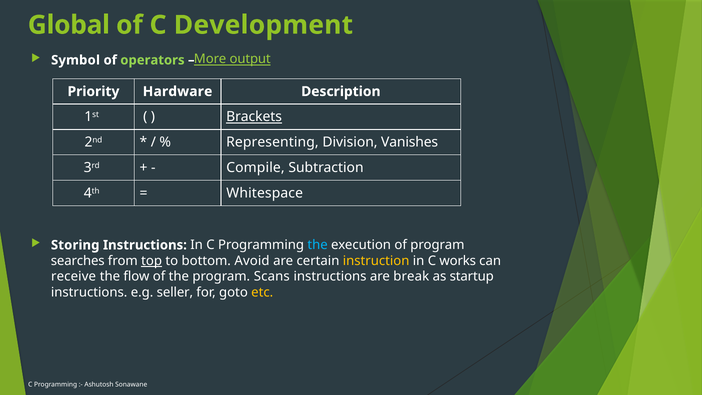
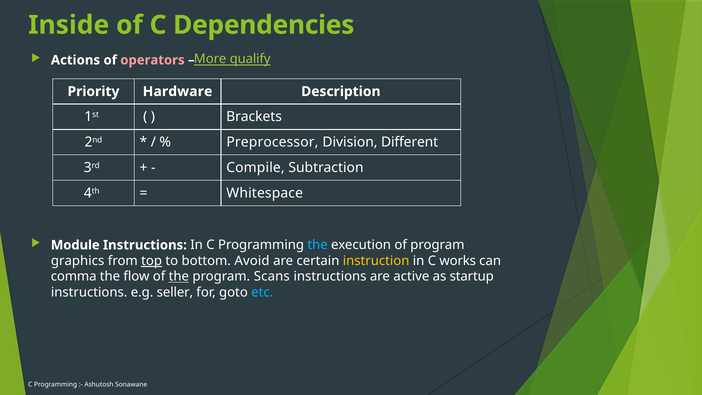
Global: Global -> Inside
Development: Development -> Dependencies
Symbol: Symbol -> Actions
operators colour: light green -> pink
output: output -> qualify
Brackets underline: present -> none
Representing: Representing -> Preprocessor
Vanishes: Vanishes -> Different
Storing: Storing -> Module
searches: searches -> graphics
receive: receive -> comma
the at (179, 277) underline: none -> present
break: break -> active
etc colour: yellow -> light blue
